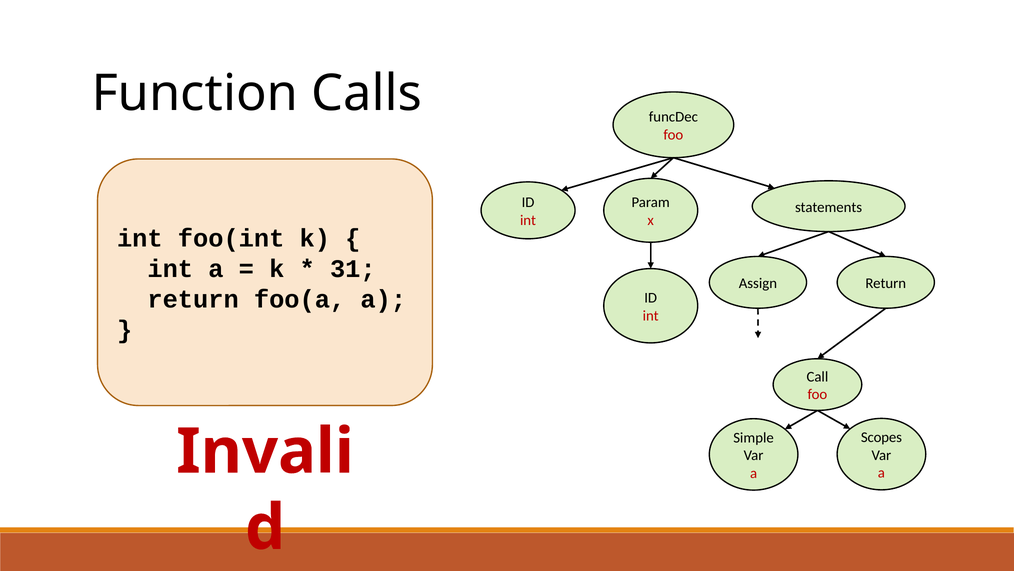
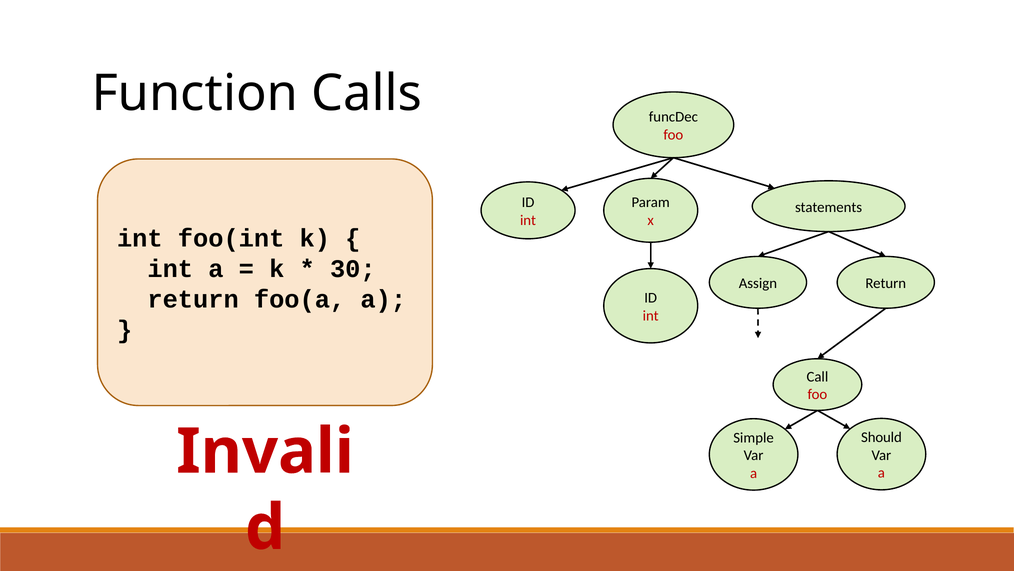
31: 31 -> 30
Scopes: Scopes -> Should
